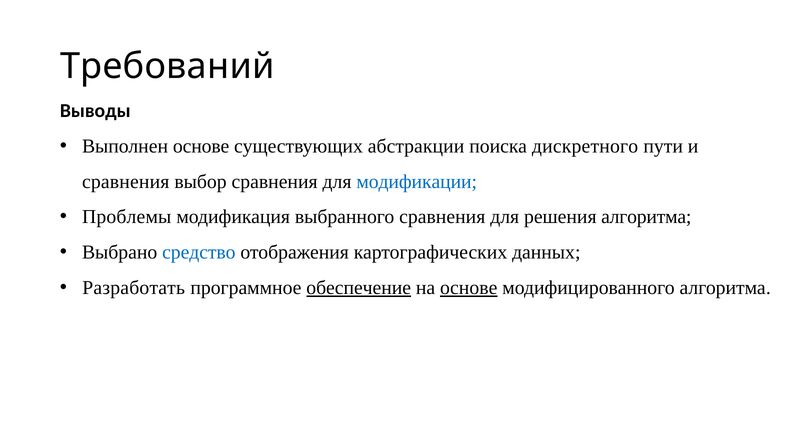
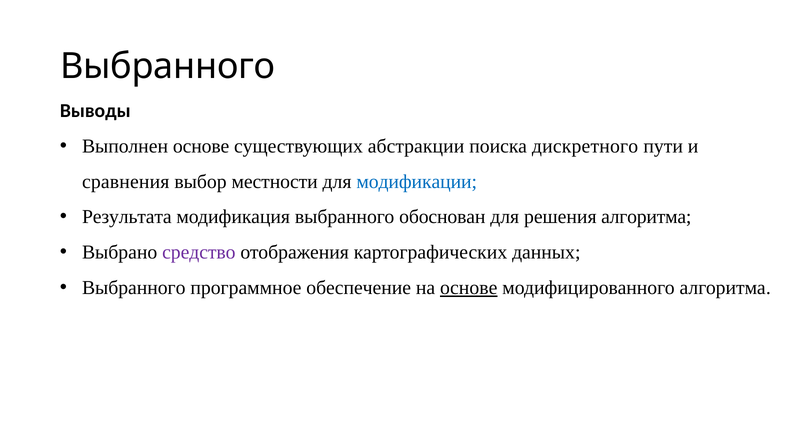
Требований at (167, 66): Требований -> Выбранного
выбор сравнения: сравнения -> местности
Проблемы: Проблемы -> Результата
выбранного сравнения: сравнения -> обоснован
средство colour: blue -> purple
Разработать at (134, 288): Разработать -> Выбранного
обеспечение underline: present -> none
